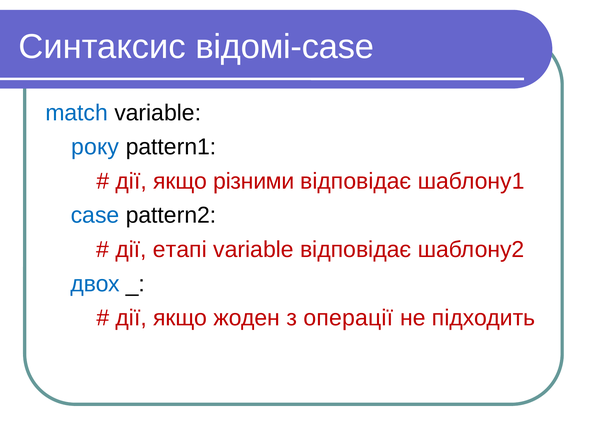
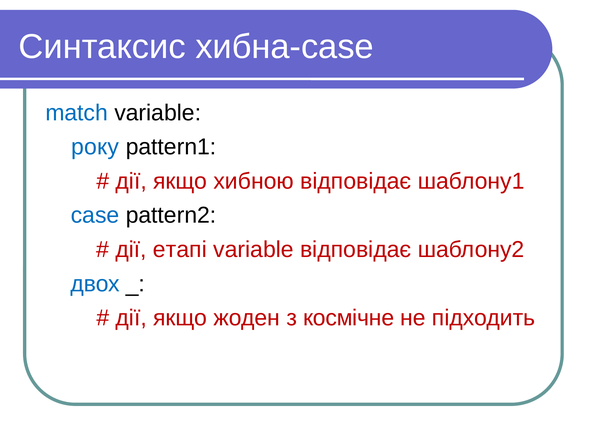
відомі-case: відомі-case -> хибна-case
різними: різними -> хибною
операції: операції -> космічне
